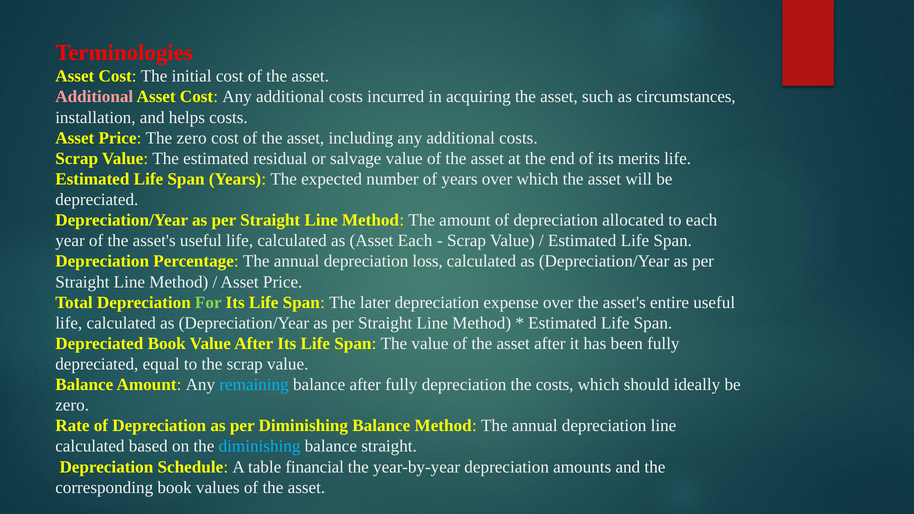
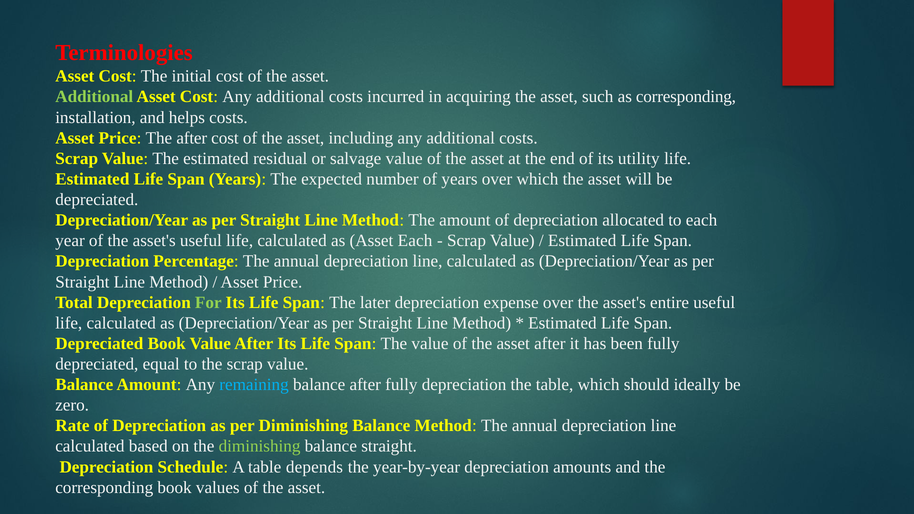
Additional at (94, 97) colour: pink -> light green
as circumstances: circumstances -> corresponding
The zero: zero -> after
merits: merits -> utility
loss at (428, 261): loss -> line
the costs: costs -> table
diminishing at (260, 446) colour: light blue -> light green
financial: financial -> depends
